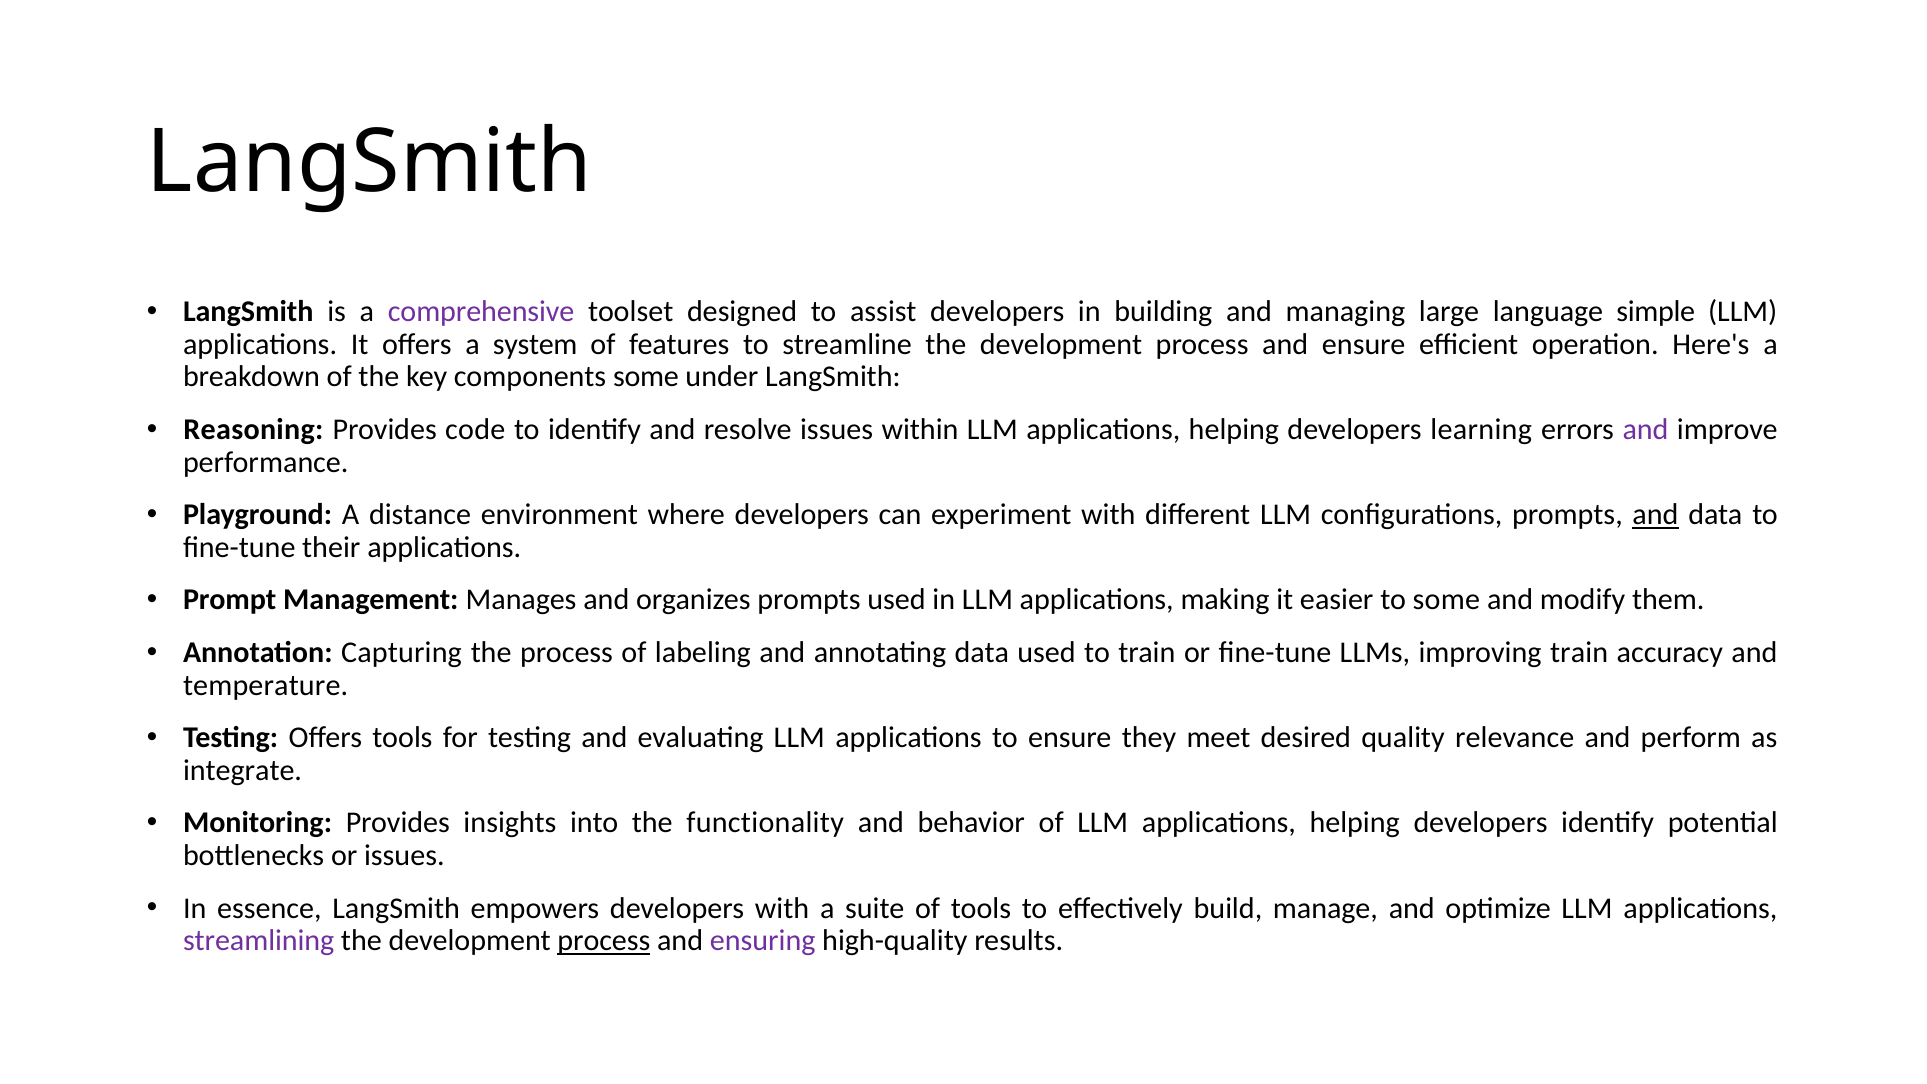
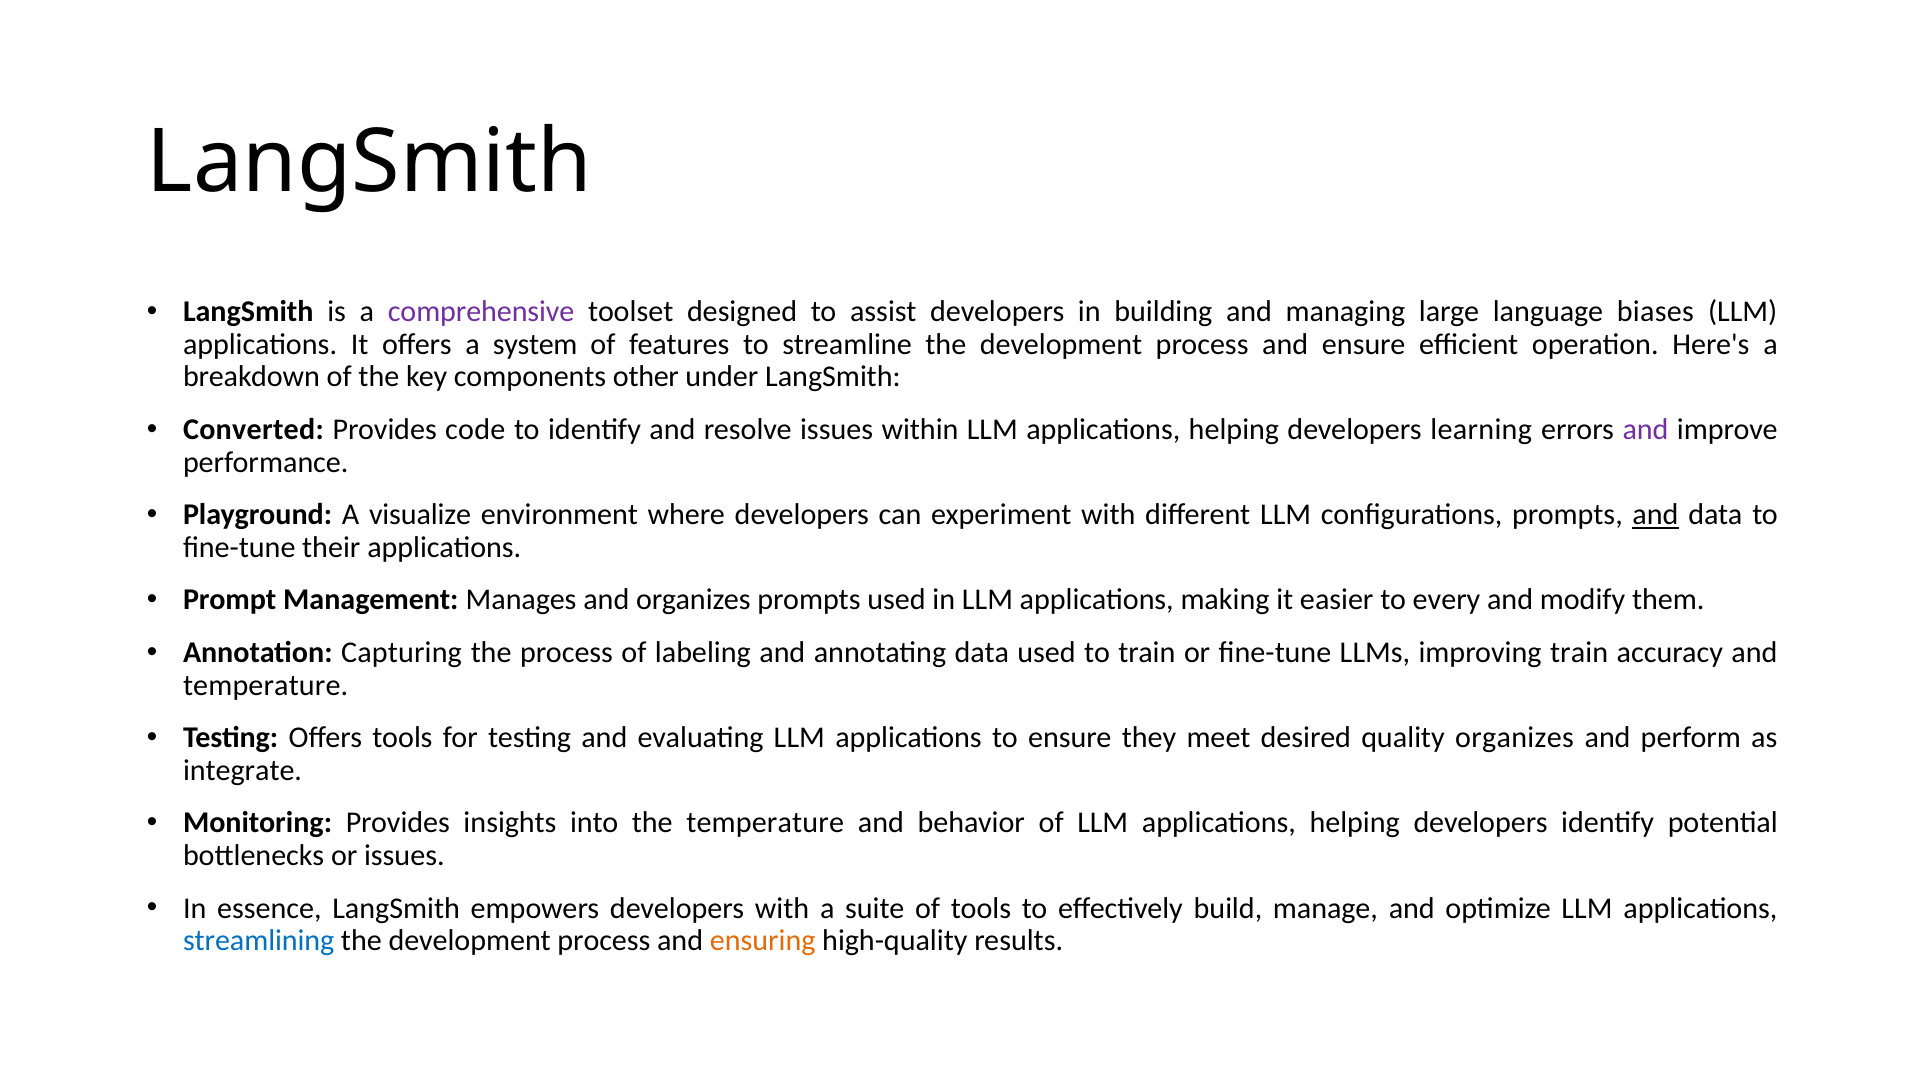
simple: simple -> biases
components some: some -> other
Reasoning: Reasoning -> Converted
distance: distance -> visualize
to some: some -> every
quality relevance: relevance -> organizes
the functionality: functionality -> temperature
streamlining colour: purple -> blue
process at (604, 941) underline: present -> none
ensuring colour: purple -> orange
